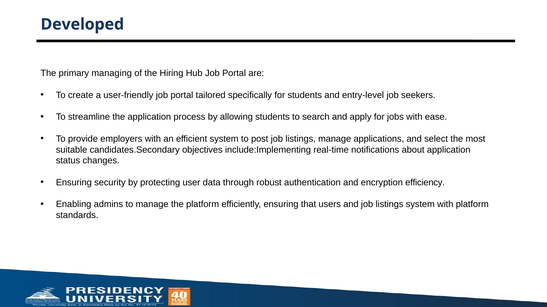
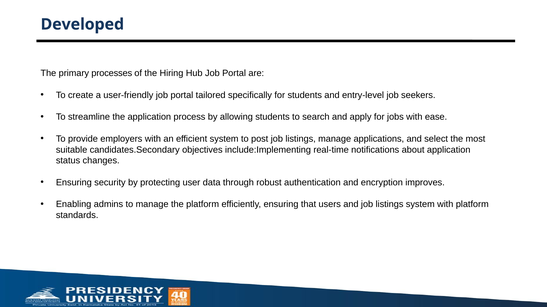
managing: managing -> processes
efficiency: efficiency -> improves
